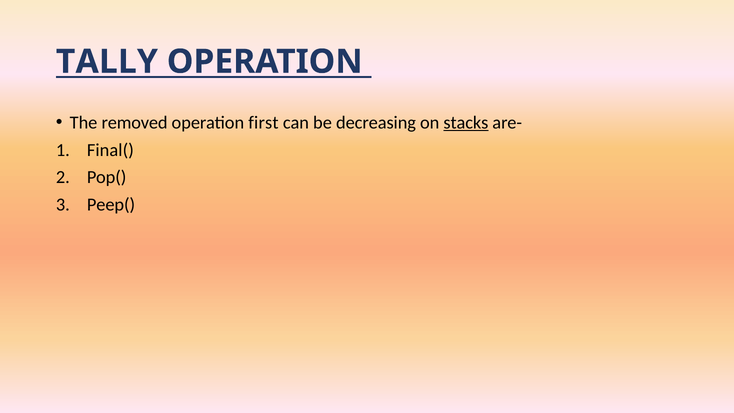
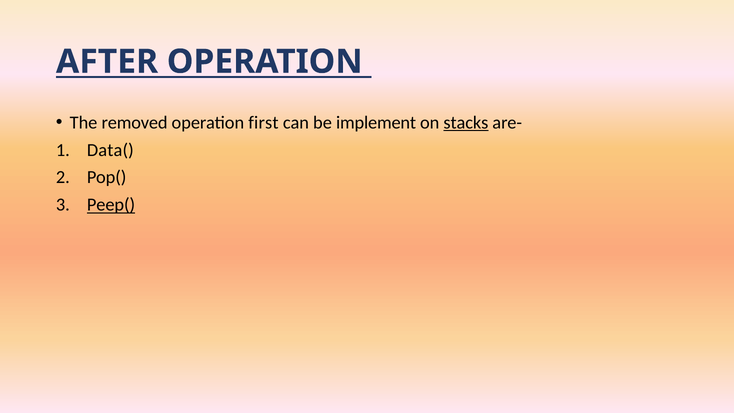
TALLY: TALLY -> AFTER
decreasing: decreasing -> implement
Final(: Final( -> Data(
Peep( underline: none -> present
